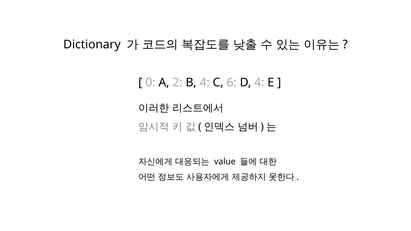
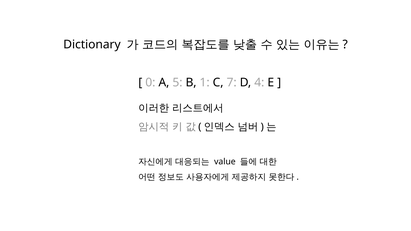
2: 2 -> 5
B 4: 4 -> 1
6: 6 -> 7
